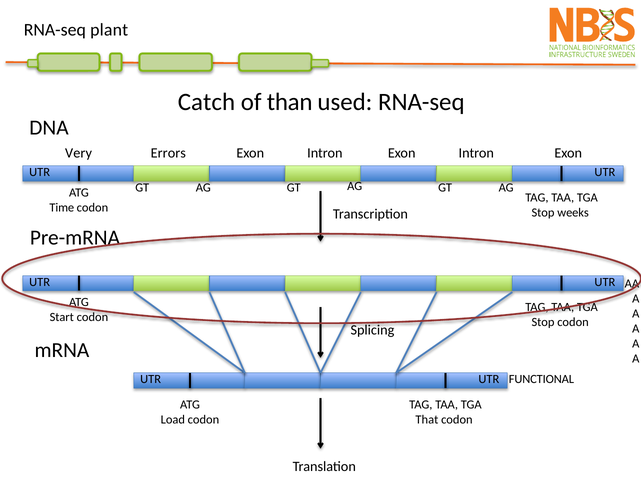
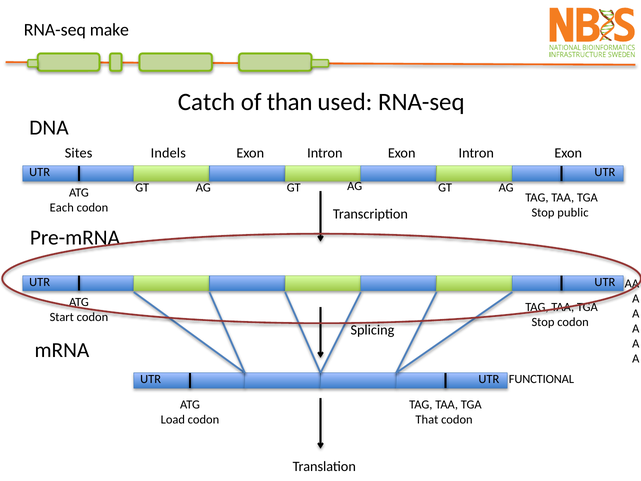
plant: plant -> make
Very: Very -> Sites
Errors: Errors -> Indels
Time: Time -> Each
weeks: weeks -> public
